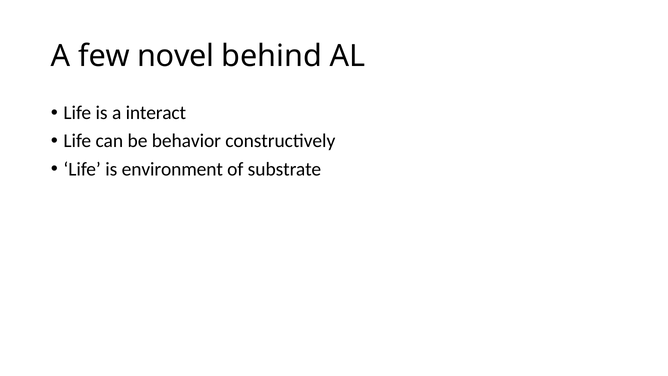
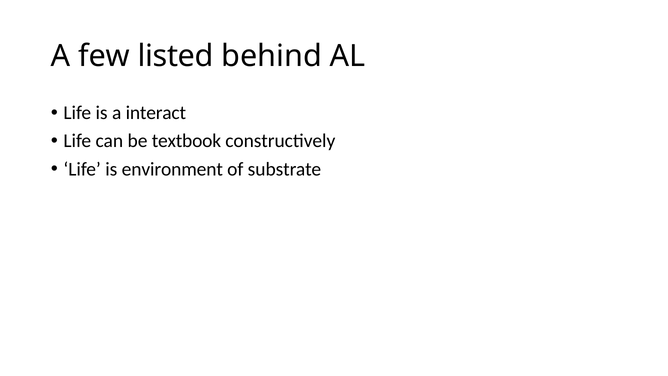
novel: novel -> listed
behavior: behavior -> textbook
